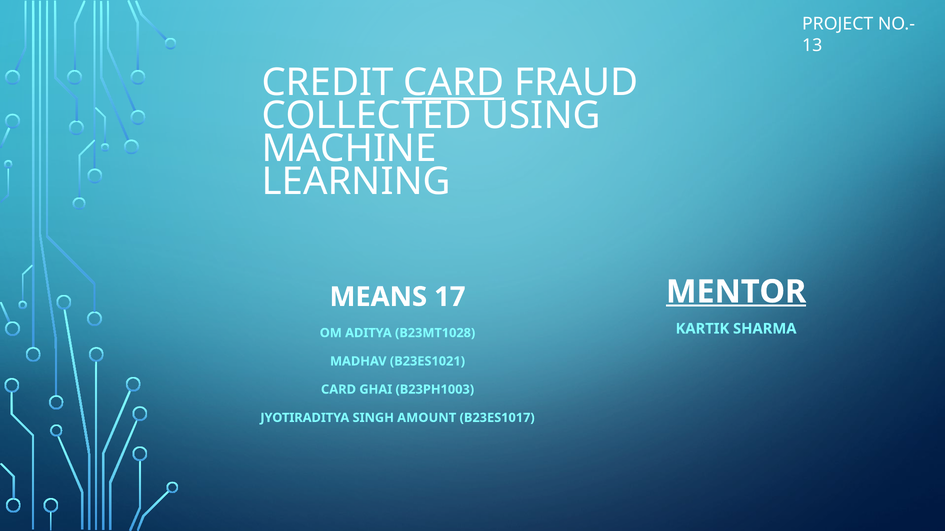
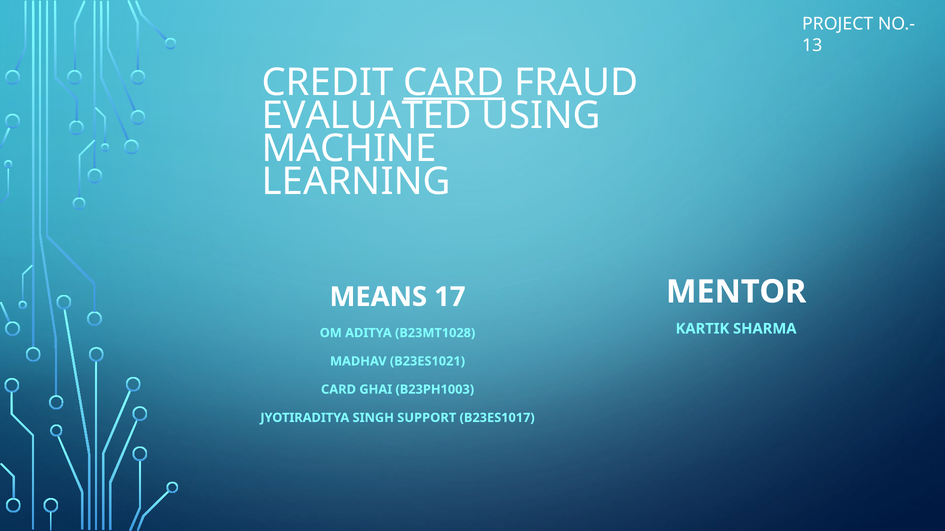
COLLECTED: COLLECTED -> EVALUATED
MENTOR underline: present -> none
AMOUNT: AMOUNT -> SUPPORT
